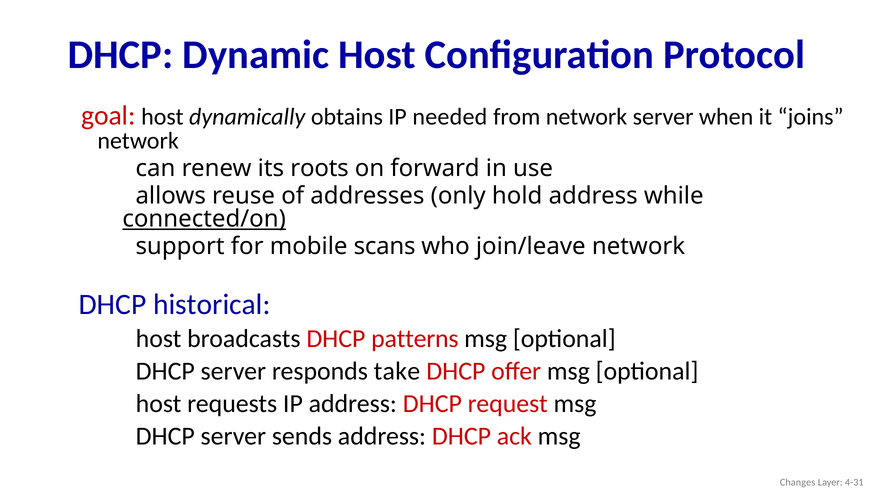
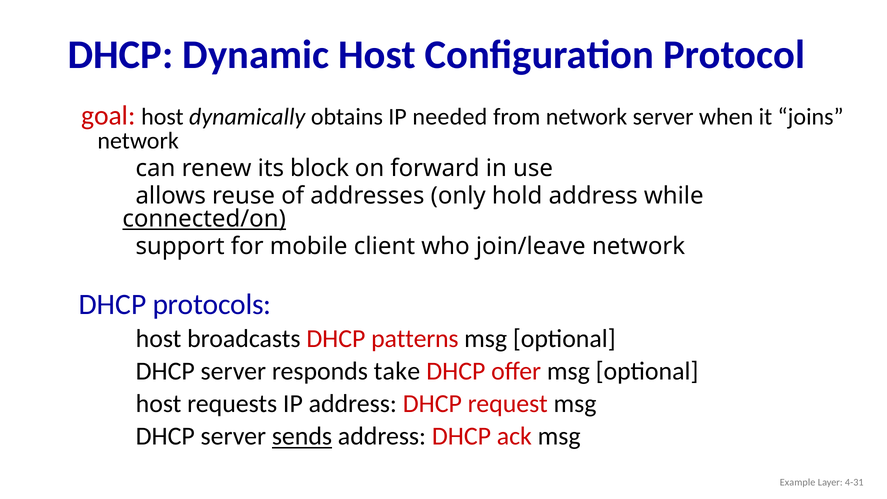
roots: roots -> block
scans: scans -> client
historical: historical -> protocols
sends underline: none -> present
Changes: Changes -> Example
